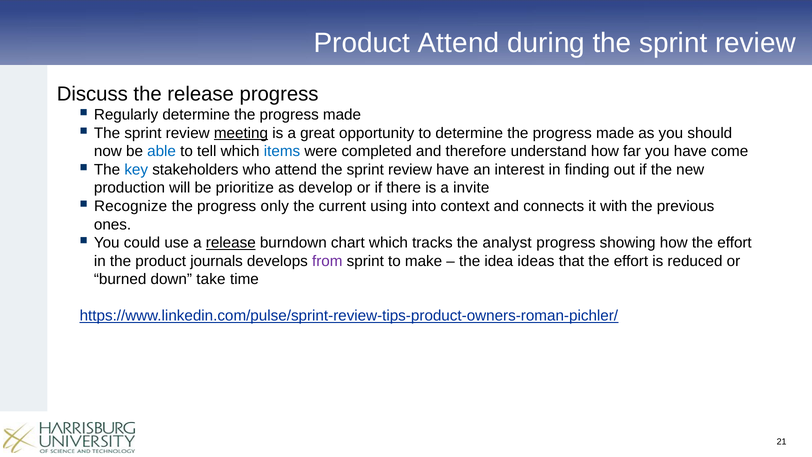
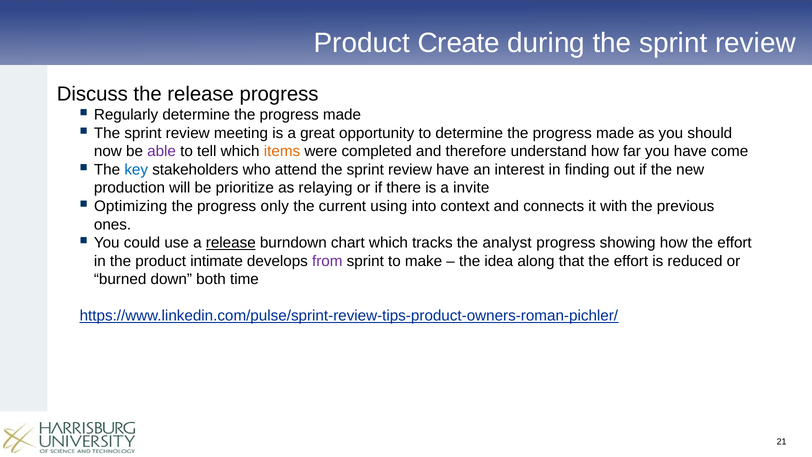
Product Attend: Attend -> Create
meeting underline: present -> none
able colour: blue -> purple
items colour: blue -> orange
develop: develop -> relaying
Recognize: Recognize -> Optimizing
journals: journals -> intimate
ideas: ideas -> along
take: take -> both
